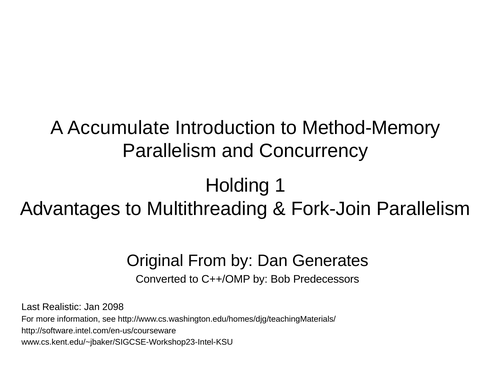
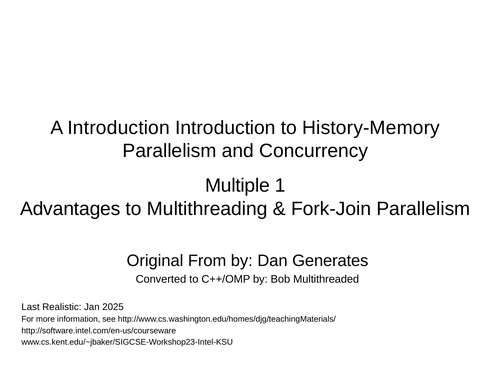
A Accumulate: Accumulate -> Introduction
Method-Memory: Method-Memory -> History-Memory
Holding: Holding -> Multiple
Predecessors: Predecessors -> Multithreaded
2098: 2098 -> 2025
